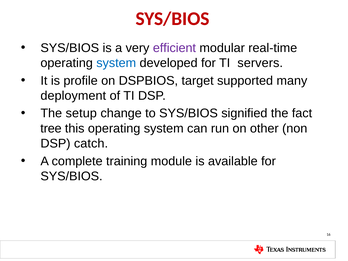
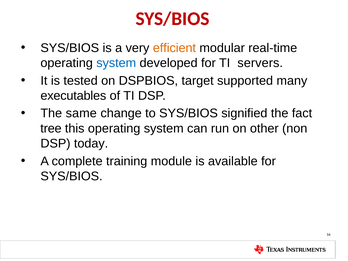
efficient colour: purple -> orange
profile: profile -> tested
deployment: deployment -> executables
setup: setup -> same
catch: catch -> today
